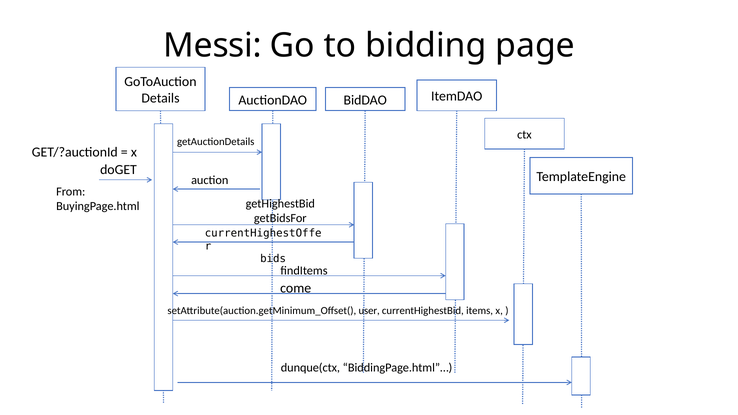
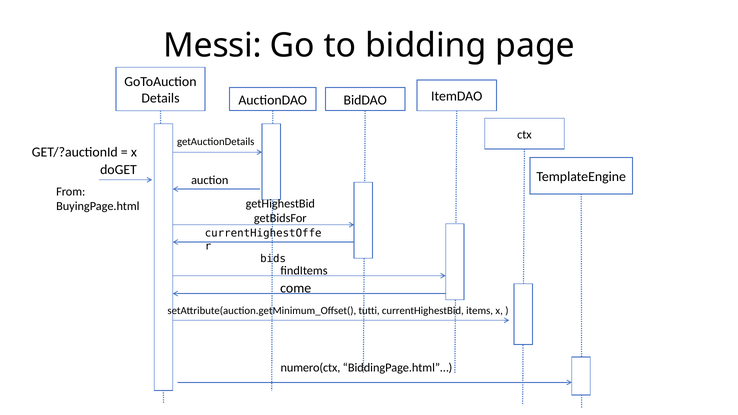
user: user -> tutti
dunque(ctx: dunque(ctx -> numero(ctx
